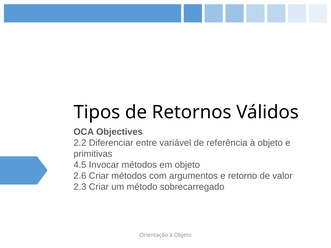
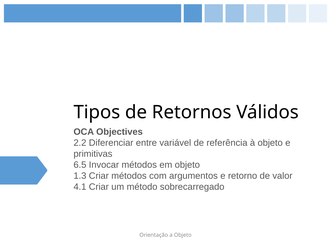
4.5: 4.5 -> 6.5
2.6: 2.6 -> 1.3
2.3: 2.3 -> 4.1
